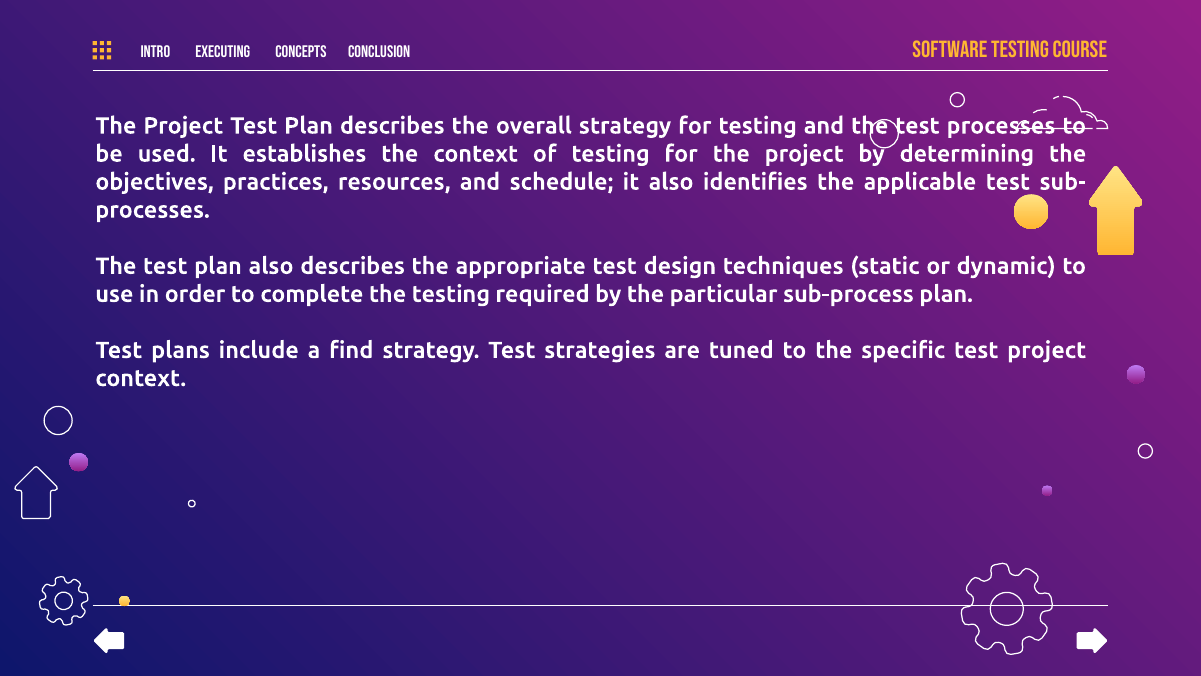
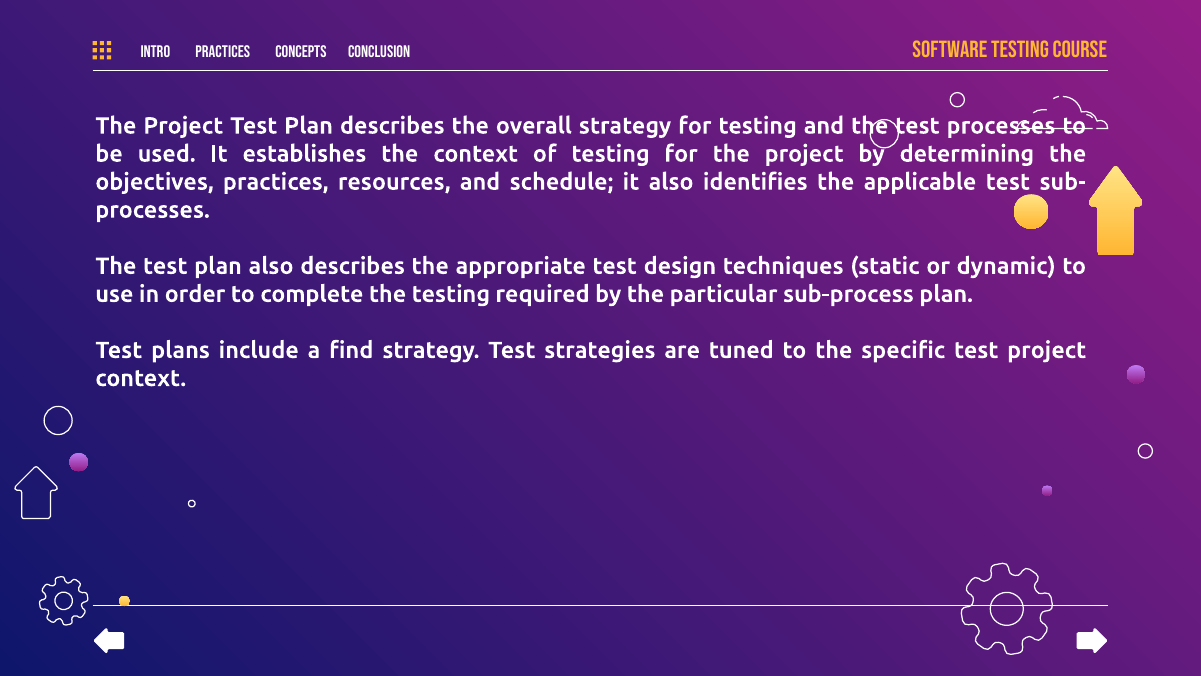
Intro executing: executing -> practices
